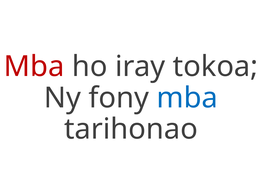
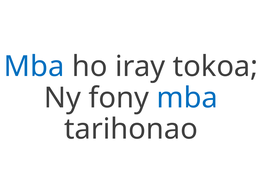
Mba at (34, 67) colour: red -> blue
